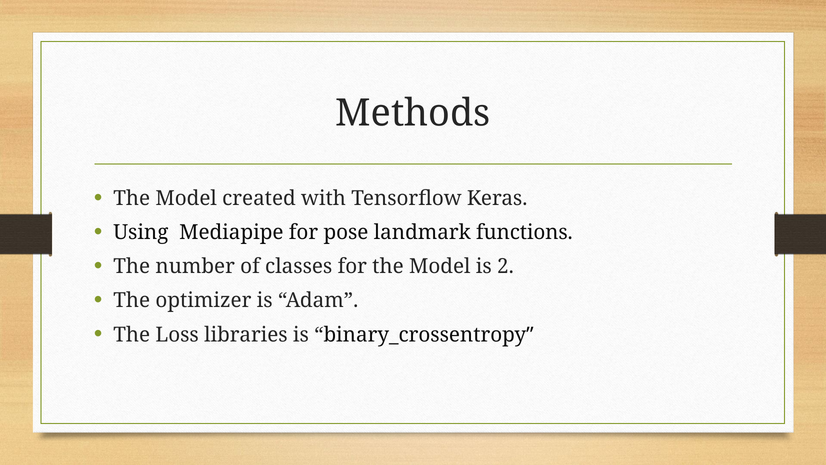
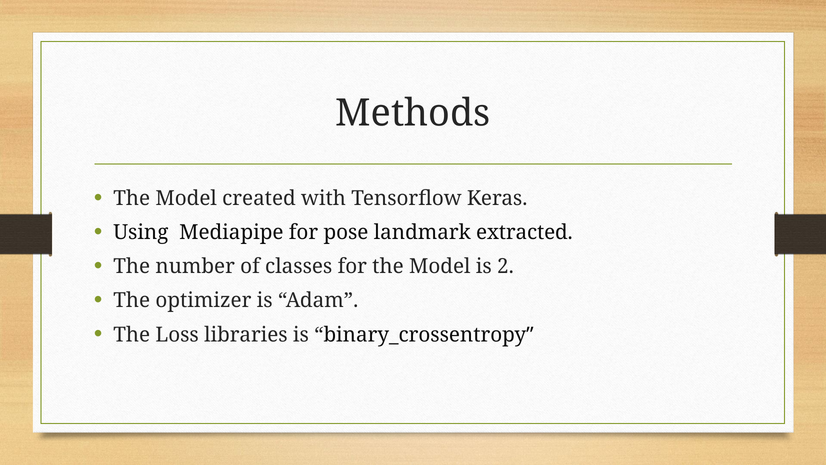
functions: functions -> extracted
